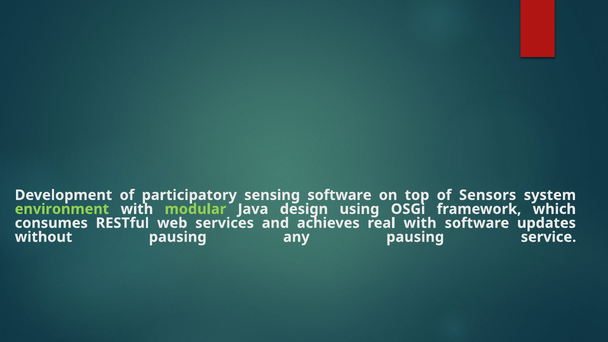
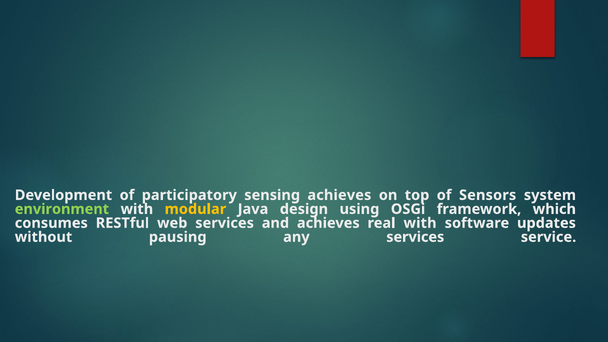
sensing software: software -> achieves
modular colour: light green -> yellow
any pausing: pausing -> services
